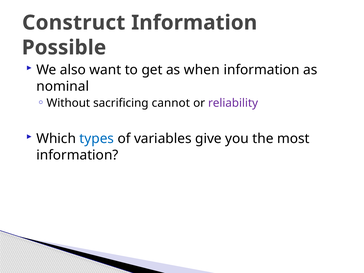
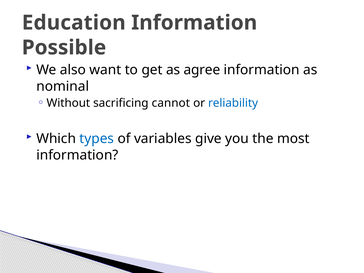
Construct: Construct -> Education
when: when -> agree
reliability colour: purple -> blue
